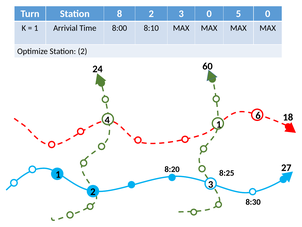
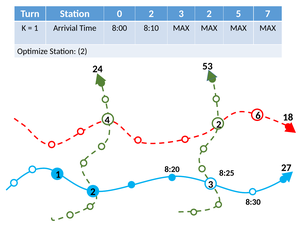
8: 8 -> 0
3 0: 0 -> 2
5 0: 0 -> 7
60: 60 -> 53
4 1: 1 -> 2
